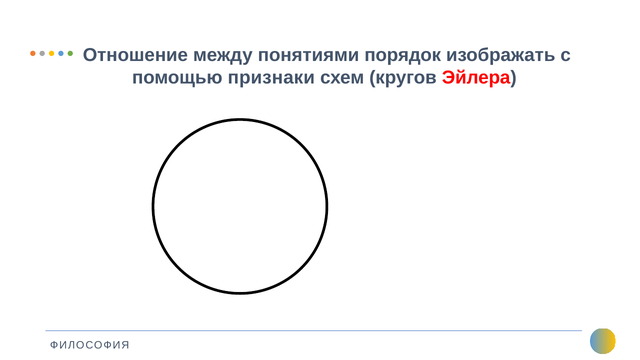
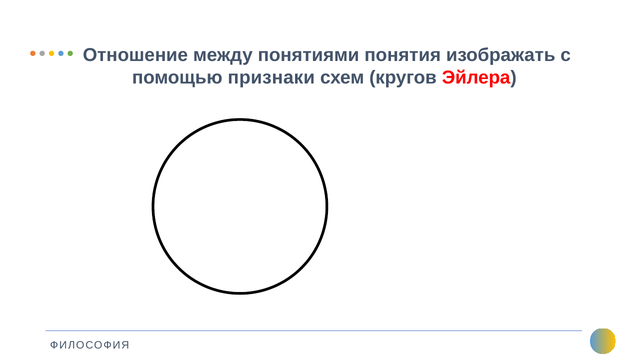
порядок: порядок -> понятия
